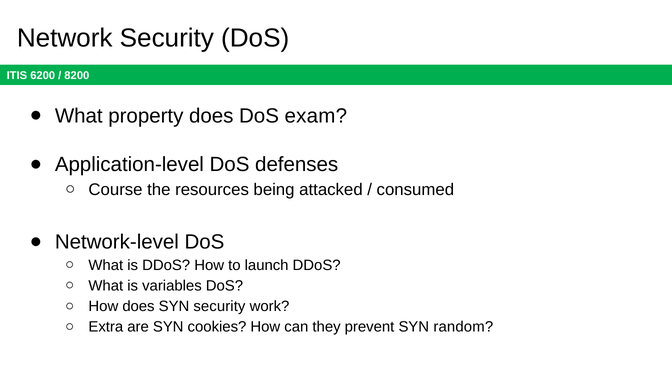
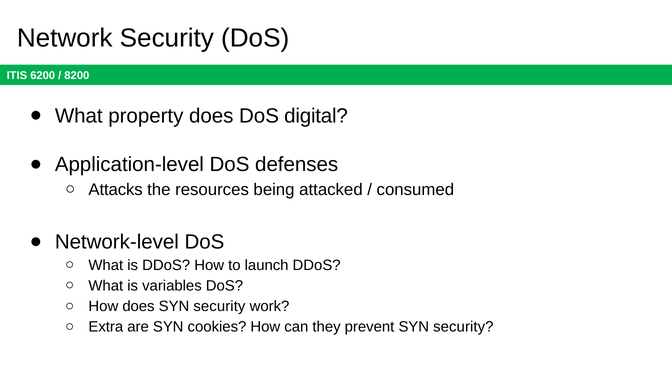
exam: exam -> digital
Course: Course -> Attacks
prevent SYN random: random -> security
